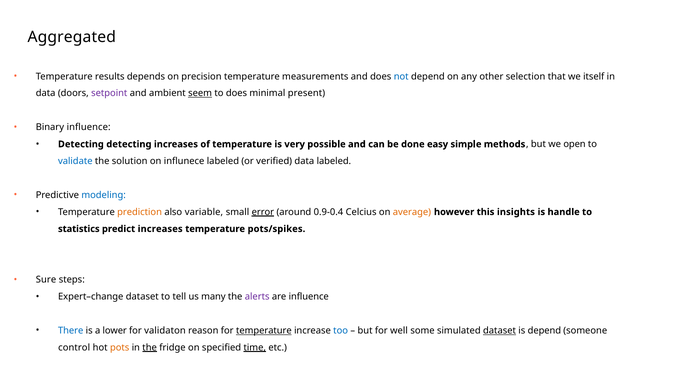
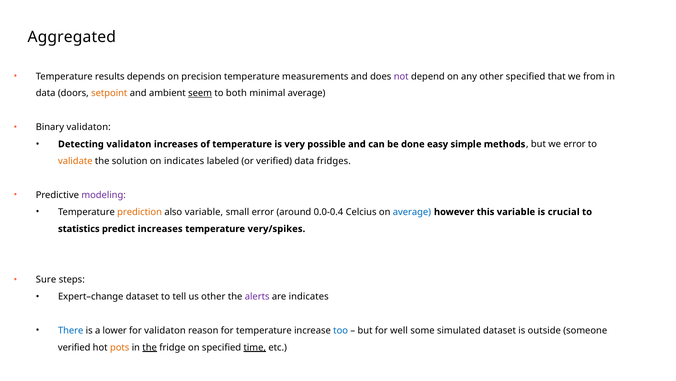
not colour: blue -> purple
other selection: selection -> specified
itself: itself -> from
setpoint colour: purple -> orange
to does: does -> both
minimal present: present -> average
Binary influence: influence -> validaton
Detecting detecting: detecting -> validaton
we open: open -> error
validate colour: blue -> orange
on influnece: influnece -> indicates
data labeled: labeled -> fridges
modeling colour: blue -> purple
error at (263, 212) underline: present -> none
0.9-0.4: 0.9-0.4 -> 0.0-0.4
average at (412, 212) colour: orange -> blue
this insights: insights -> variable
handle: handle -> crucial
pots/spikes: pots/spikes -> very/spikes
us many: many -> other
are influence: influence -> indicates
temperature at (264, 330) underline: present -> none
dataset at (500, 330) underline: present -> none
is depend: depend -> outside
control at (74, 347): control -> verified
